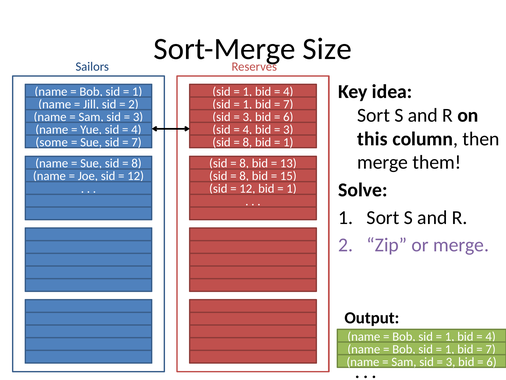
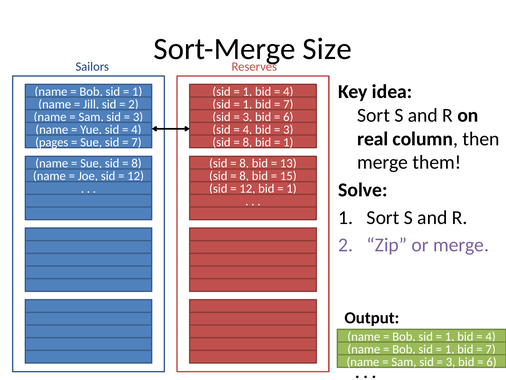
this: this -> real
some: some -> pages
